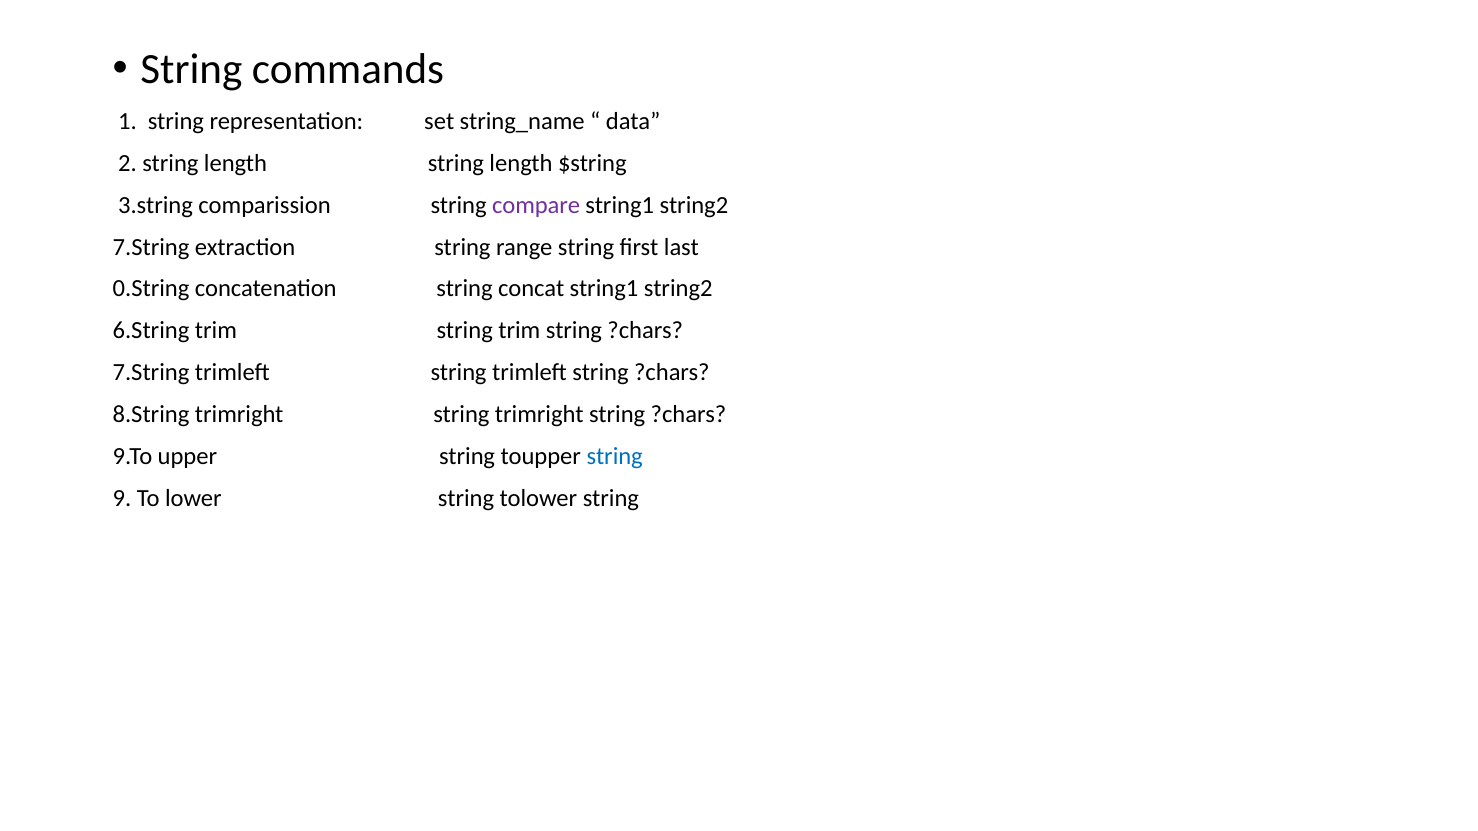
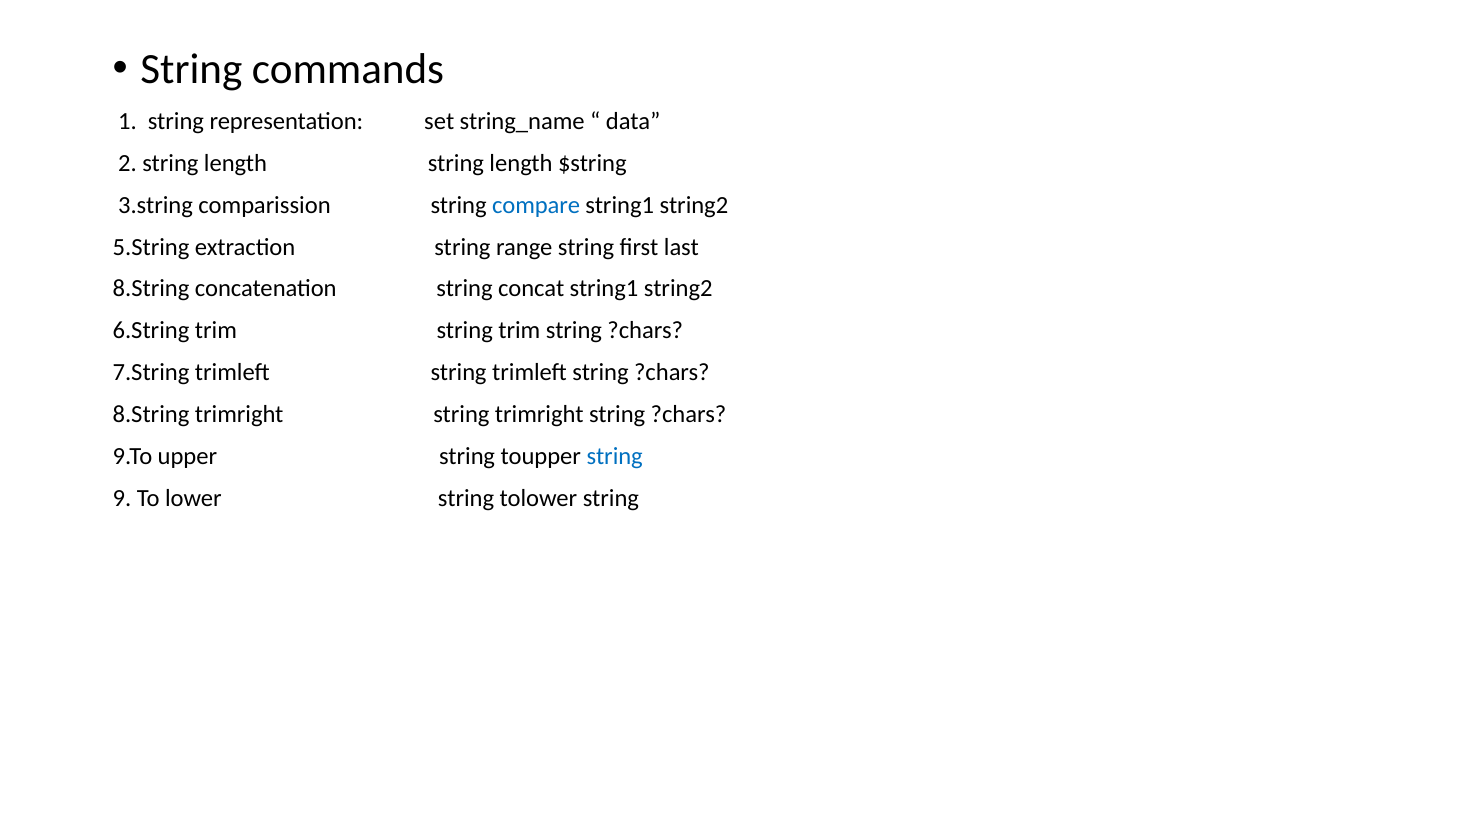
compare colour: purple -> blue
7.String at (151, 247): 7.String -> 5.String
0.String at (151, 289): 0.String -> 8.String
